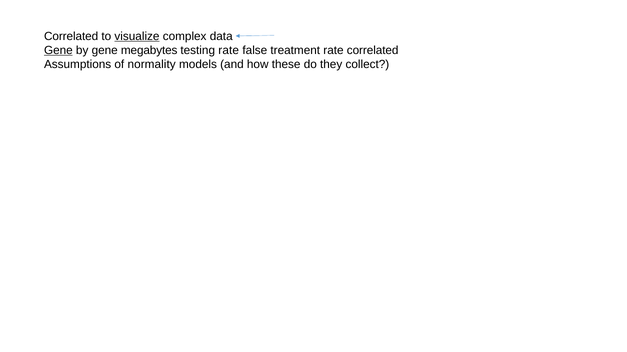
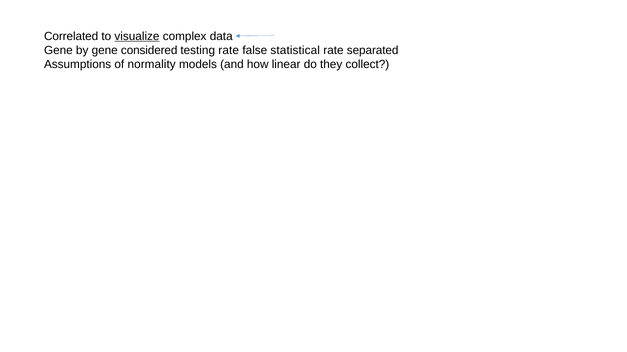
Gene at (58, 50) underline: present -> none
megabytes: megabytes -> considered
treatment: treatment -> statistical
rate correlated: correlated -> separated
these: these -> linear
